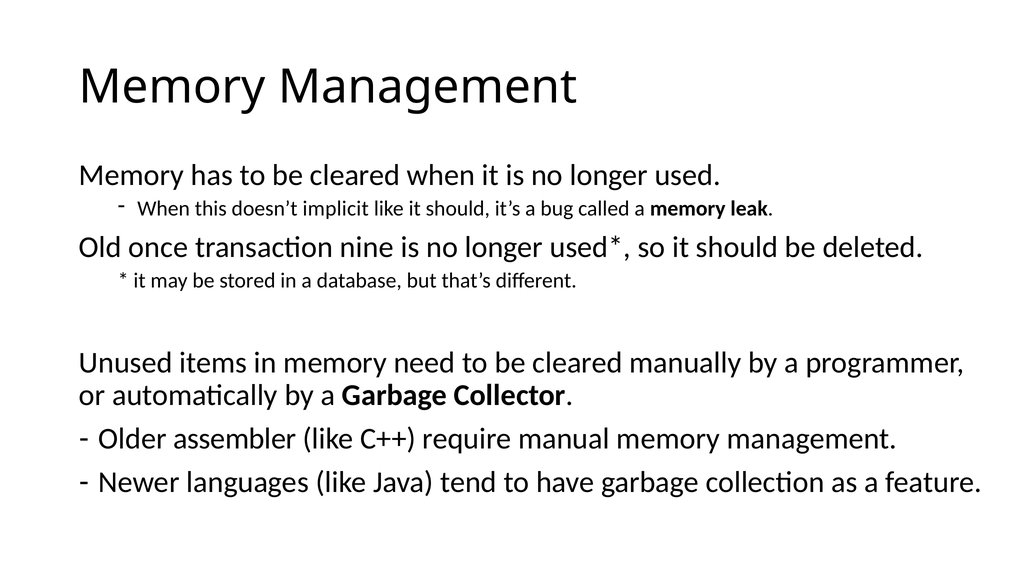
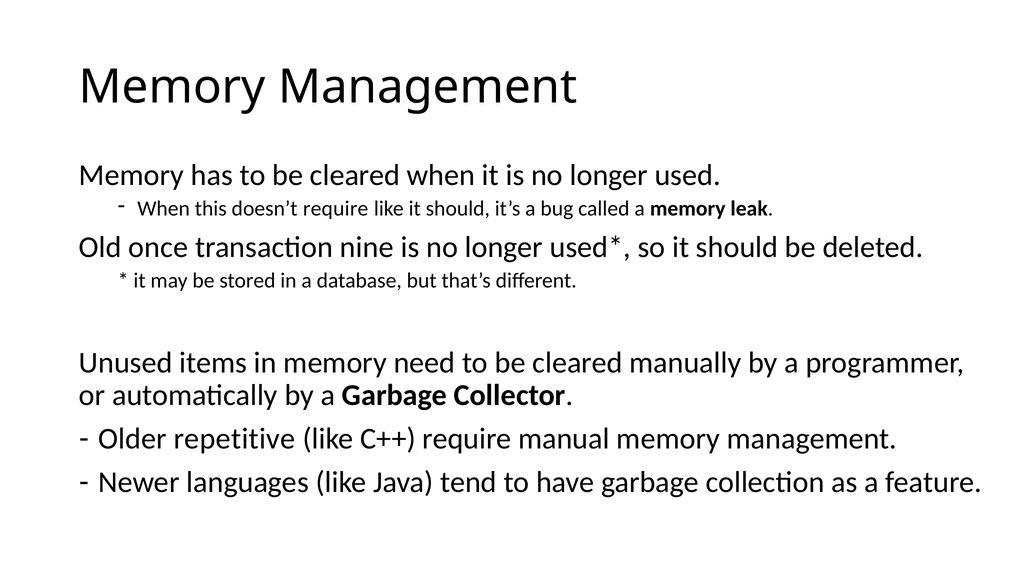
doesn’t implicit: implicit -> require
assembler: assembler -> repetitive
